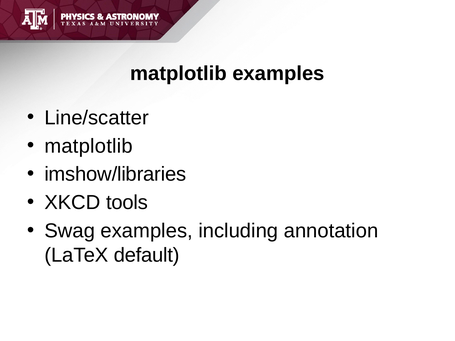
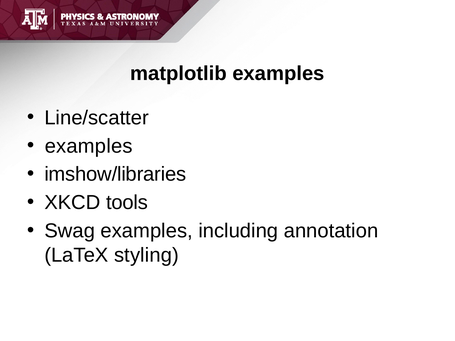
matplotlib at (89, 146): matplotlib -> examples
default: default -> styling
